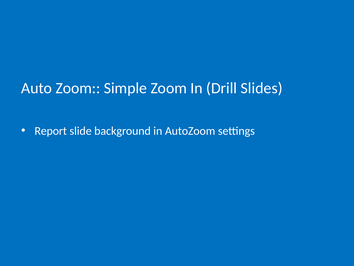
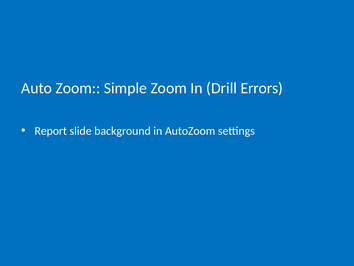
Slides: Slides -> Errors
